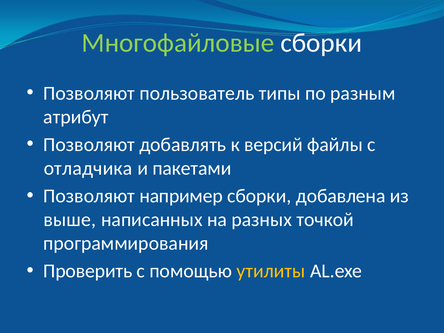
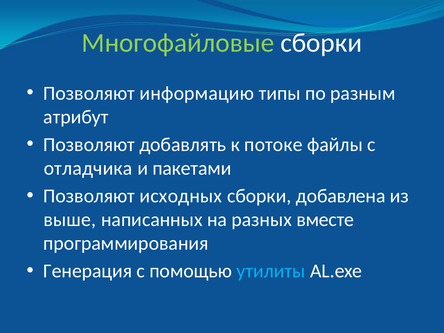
пользователь: пользователь -> информацию
версий: версий -> потоке
например: например -> исходных
точкой: точкой -> вместе
Проверить: Проверить -> Генерация
утилиты colour: yellow -> light blue
